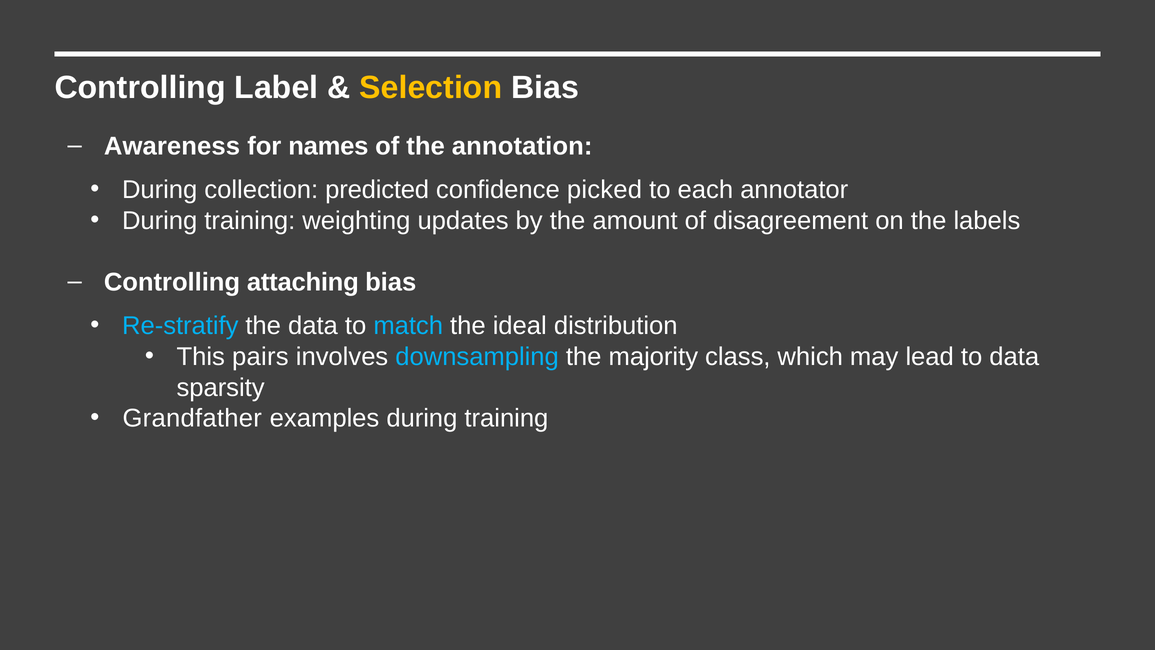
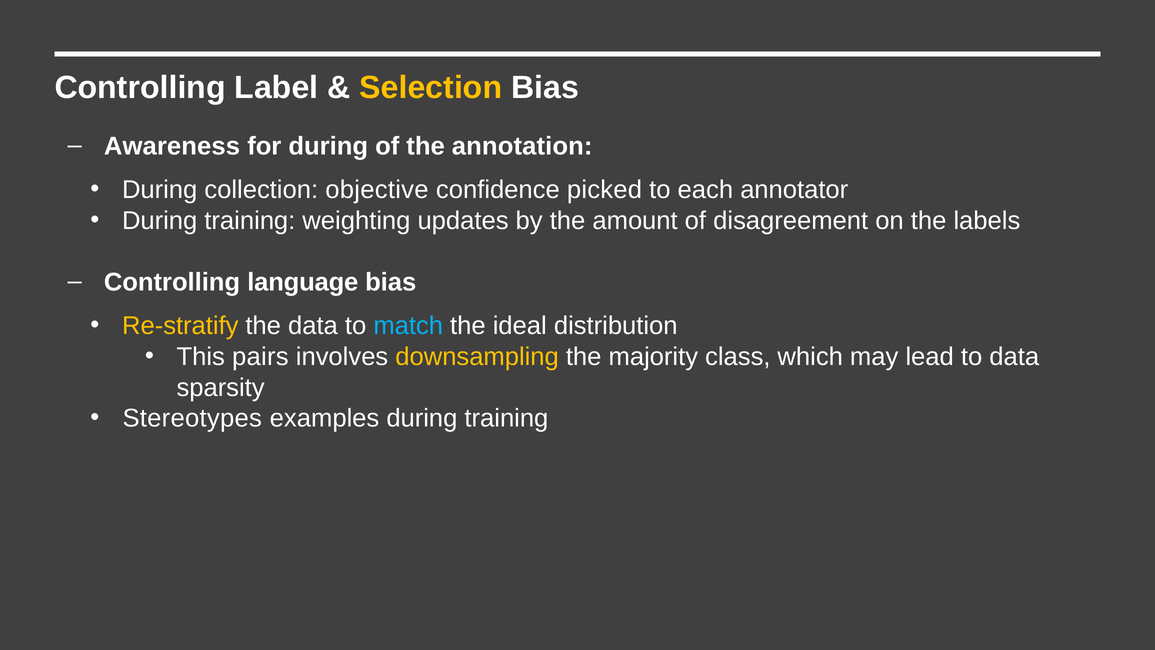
for names: names -> during
predicted: predicted -> objective
attaching: attaching -> language
Re-stratify colour: light blue -> yellow
downsampling colour: light blue -> yellow
Grandfather: Grandfather -> Stereotypes
